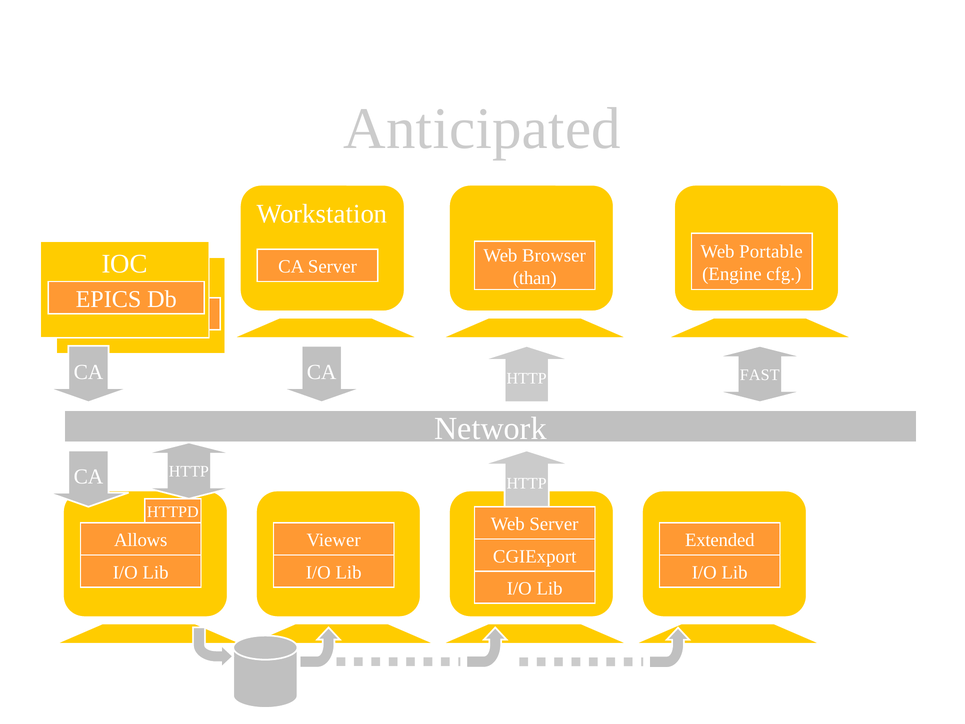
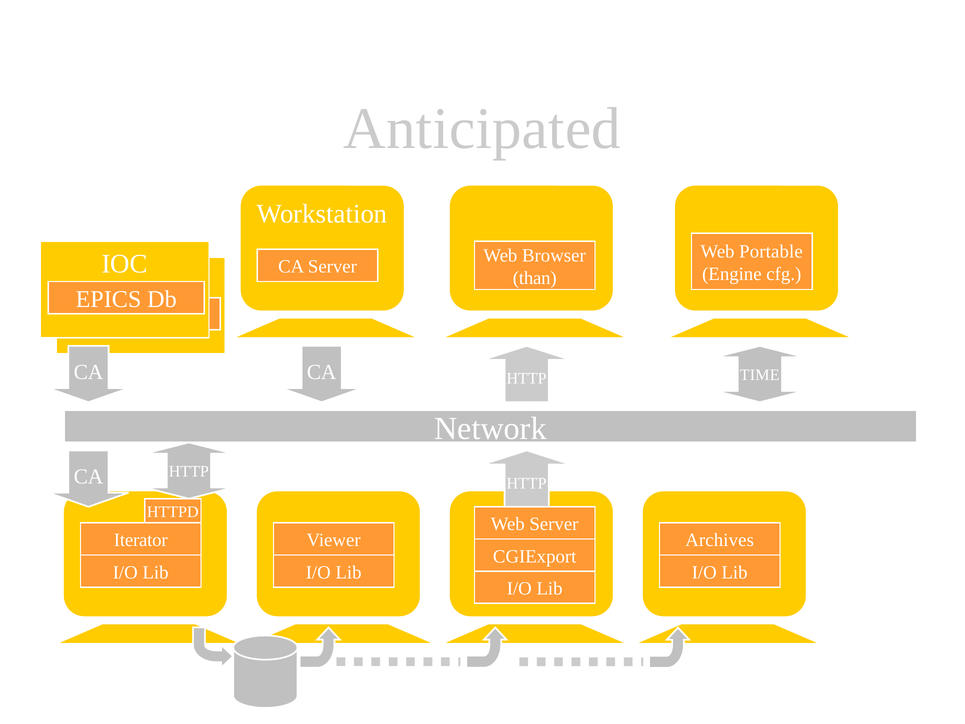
FAST: FAST -> TIME
Allows: Allows -> Iterator
Extended: Extended -> Archives
